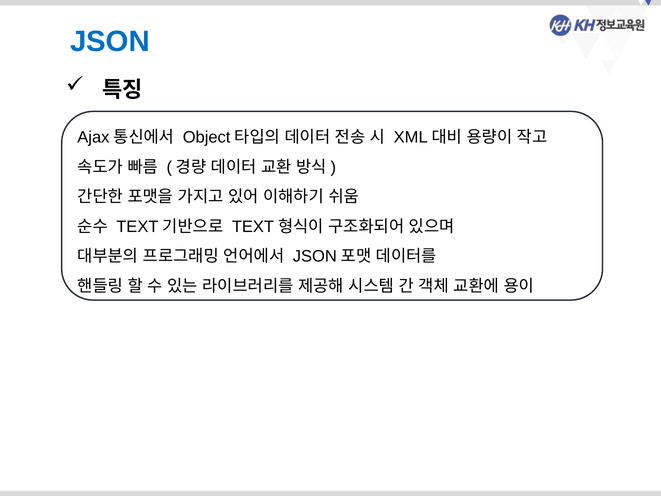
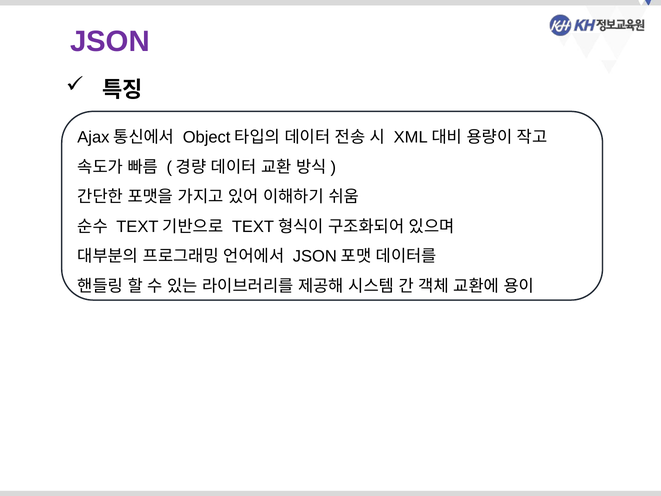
JSON colour: blue -> purple
